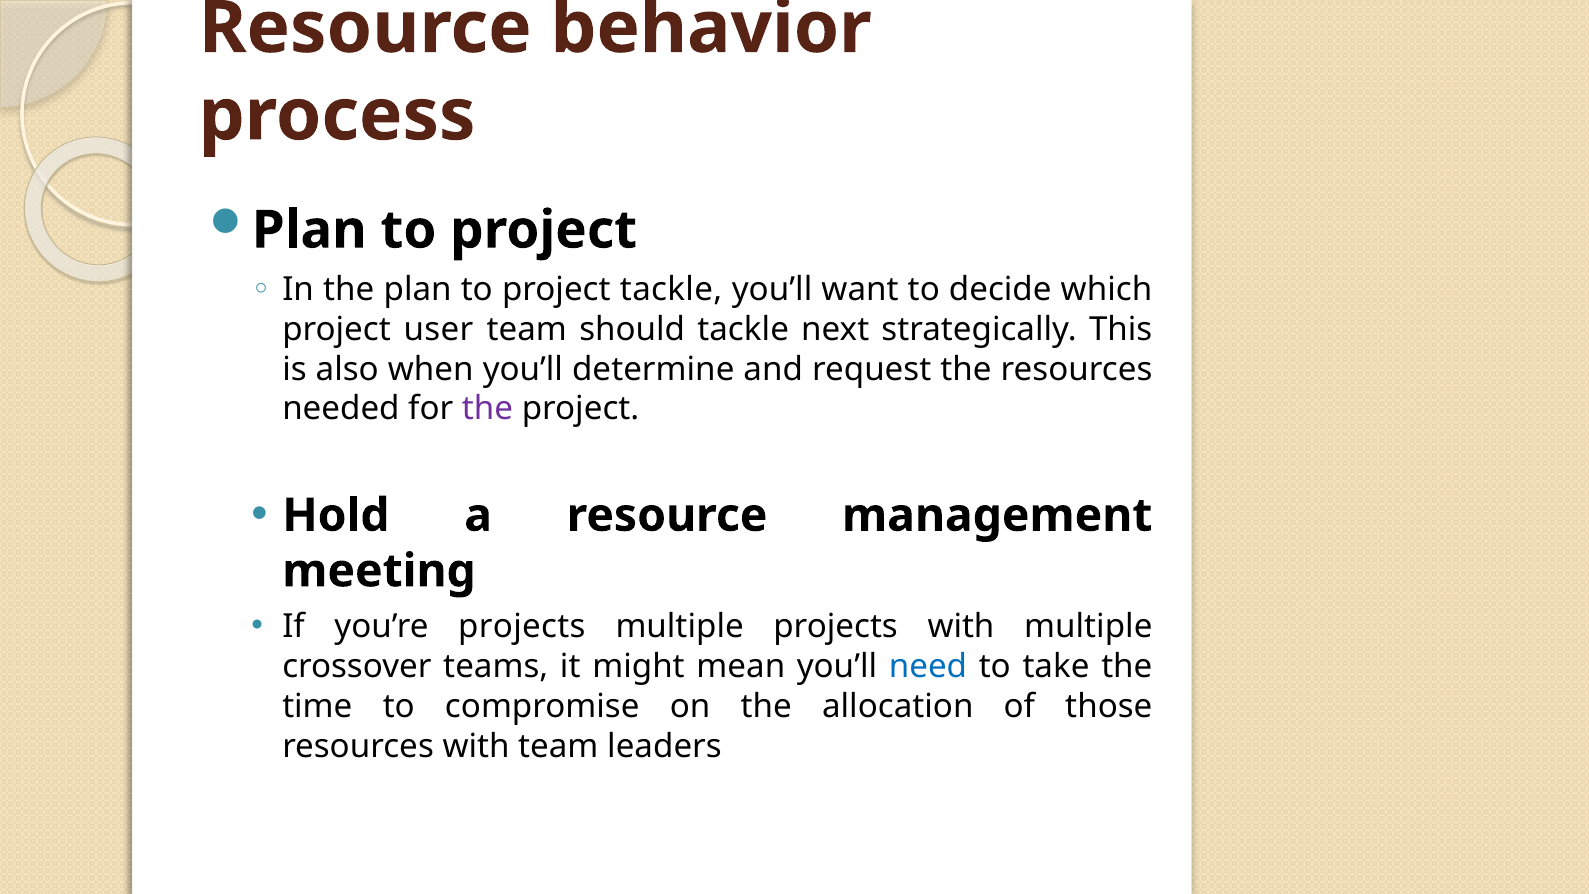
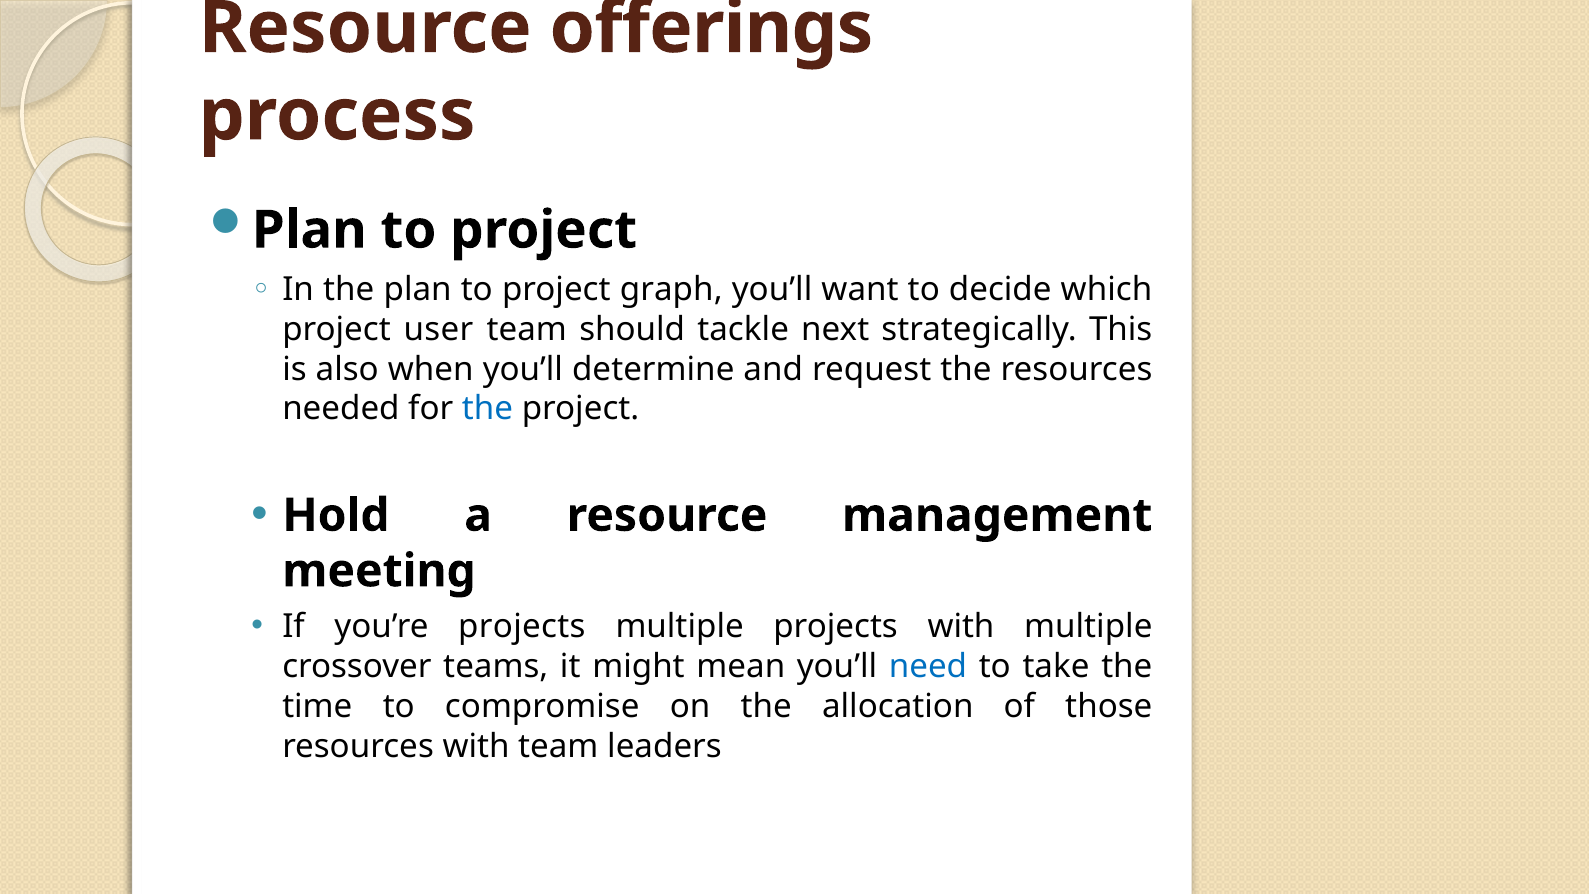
behavior: behavior -> offerings
project tackle: tackle -> graph
the at (488, 409) colour: purple -> blue
